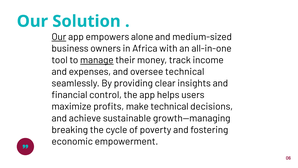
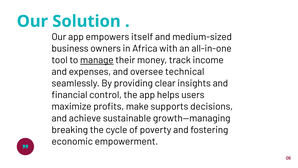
Our at (59, 37) underline: present -> none
alone: alone -> itself
make technical: technical -> supports
